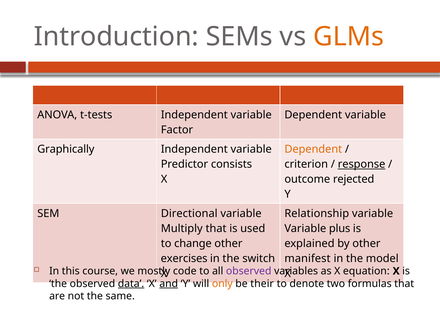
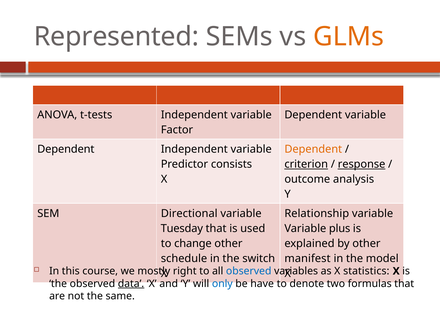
Introduction: Introduction -> Represented
Graphically at (66, 149): Graphically -> Dependent
criterion underline: none -> present
rejected: rejected -> analysis
Multiply: Multiply -> Tuesday
exercises: exercises -> schedule
code: code -> right
observed at (249, 271) colour: purple -> blue
equation: equation -> statistics
and underline: present -> none
only colour: orange -> blue
their: their -> have
